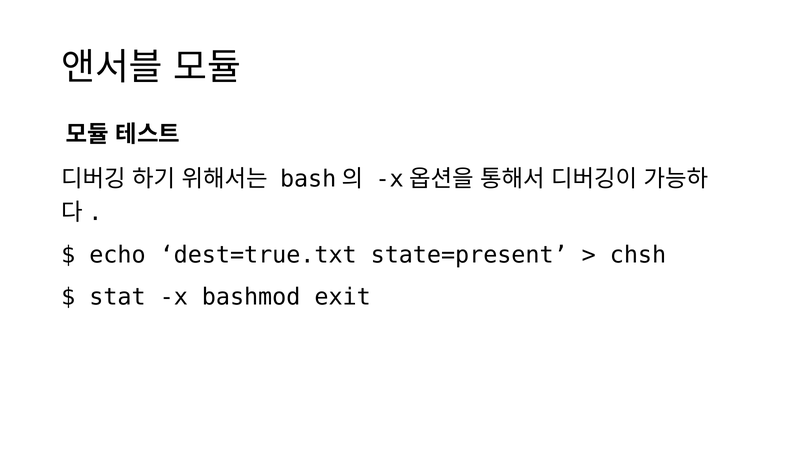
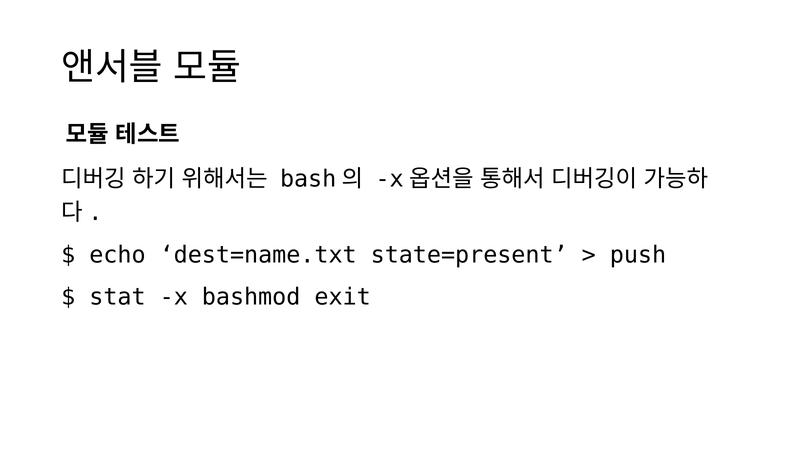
dest=true.txt: dest=true.txt -> dest=name.txt
chsh: chsh -> push
